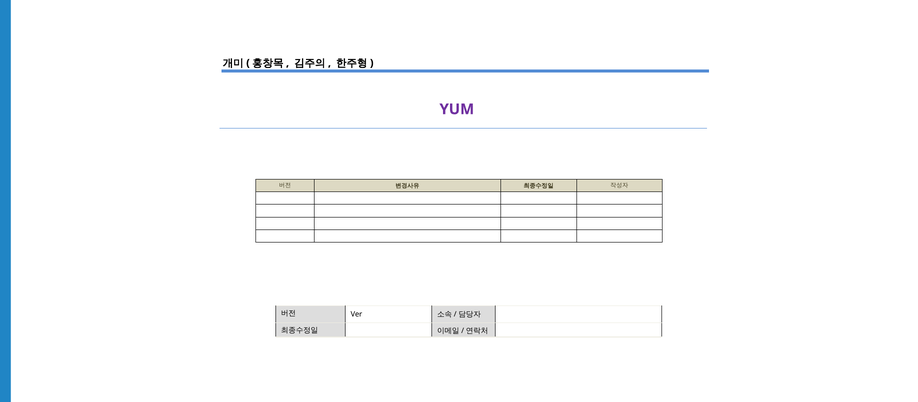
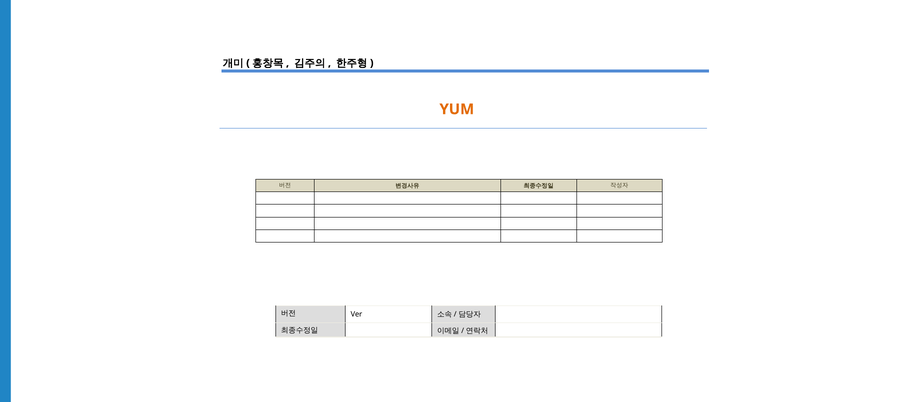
YUM colour: purple -> orange
